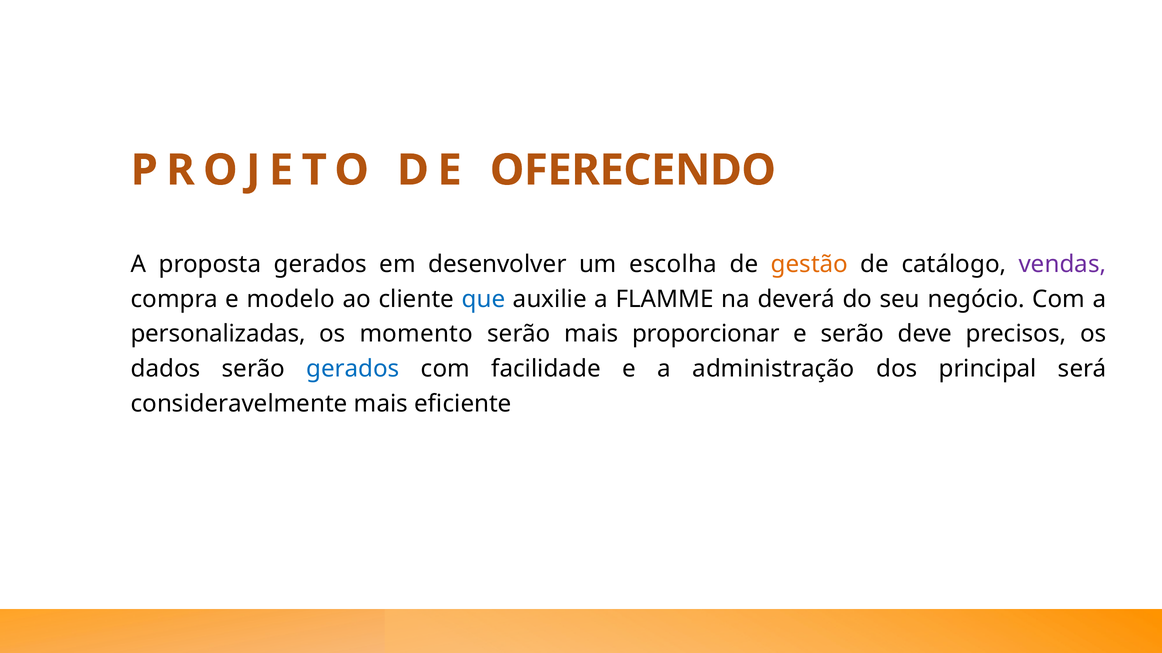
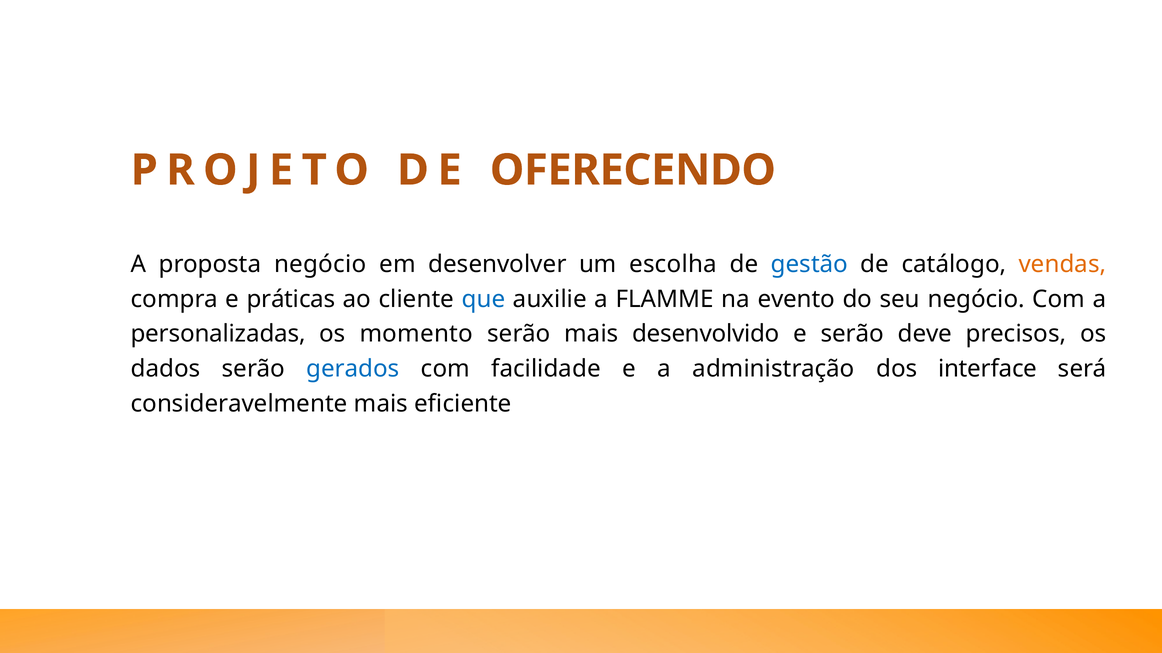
proposta gerados: gerados -> negócio
gestão colour: orange -> blue
vendas colour: purple -> orange
modelo: modelo -> práticas
deverá: deverá -> evento
proporcionar: proporcionar -> desenvolvido
principal: principal -> interface
